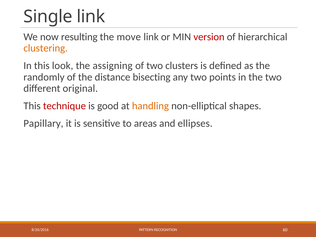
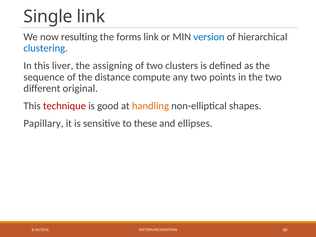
move: move -> forms
version colour: red -> blue
clustering colour: orange -> blue
look: look -> liver
randomly: randomly -> sequence
bisecting: bisecting -> compute
areas: areas -> these
